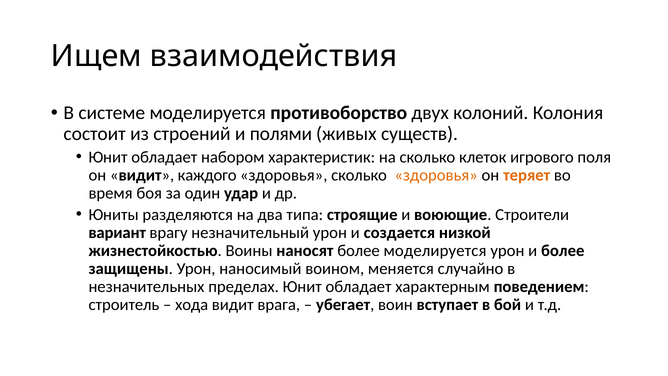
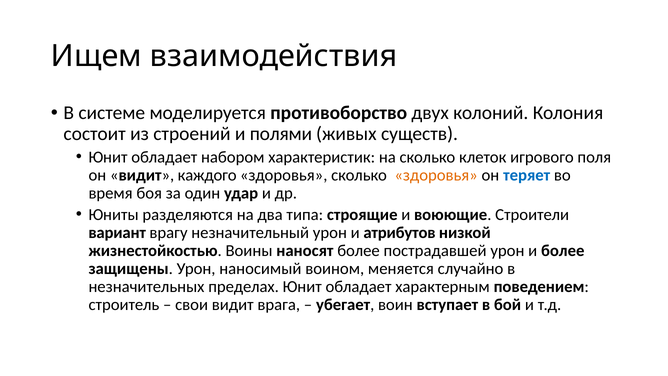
теряет colour: orange -> blue
создается: создается -> атрибутов
более моделируется: моделируется -> пострадавшей
хода: хода -> свои
